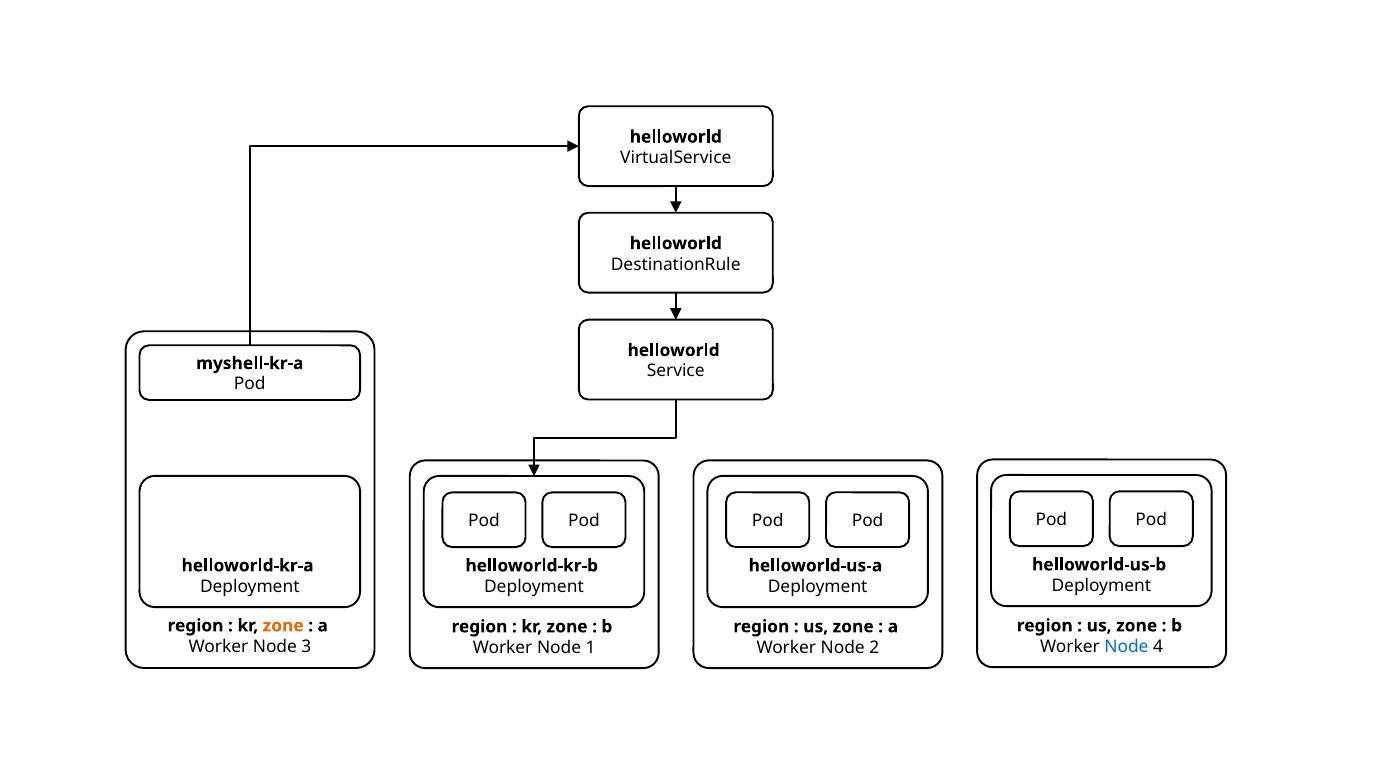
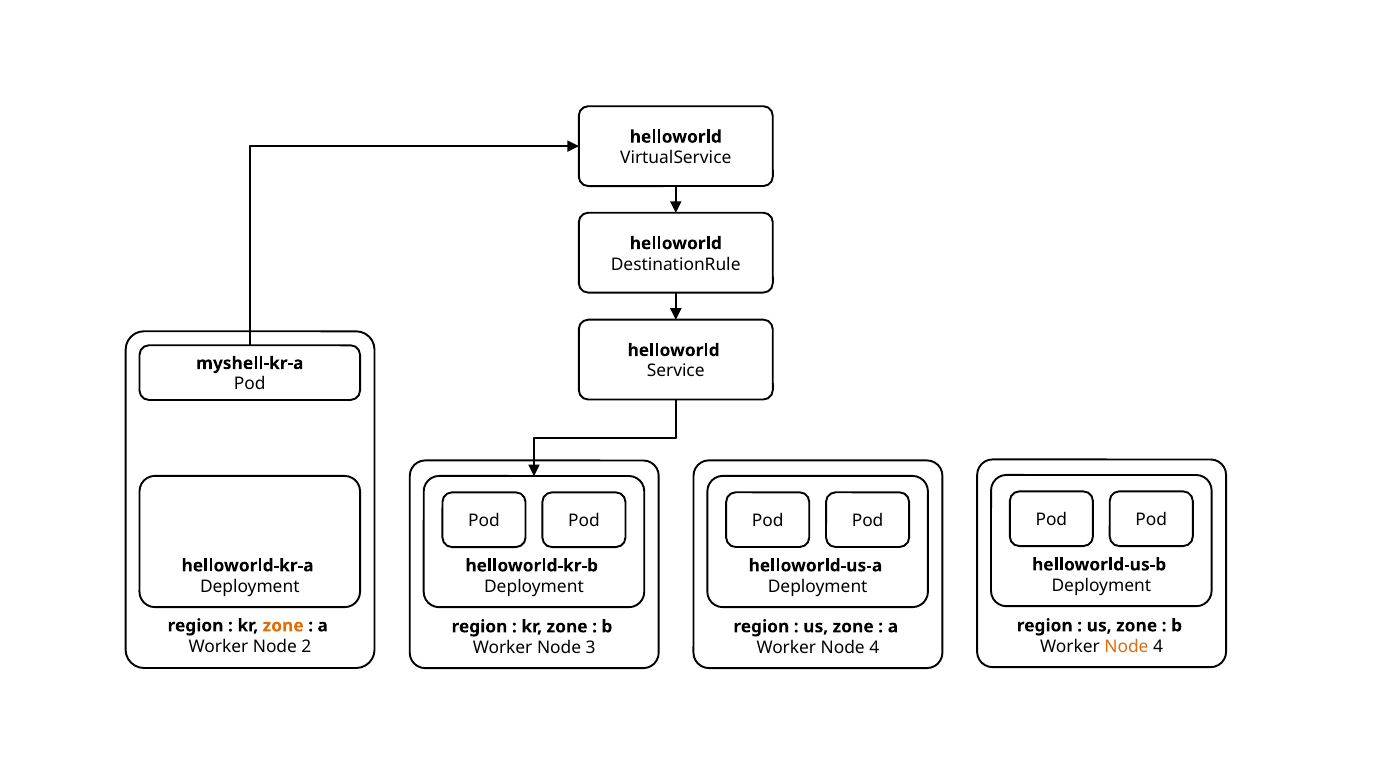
3: 3 -> 2
Node at (1126, 646) colour: blue -> orange
1: 1 -> 3
2 at (874, 647): 2 -> 4
